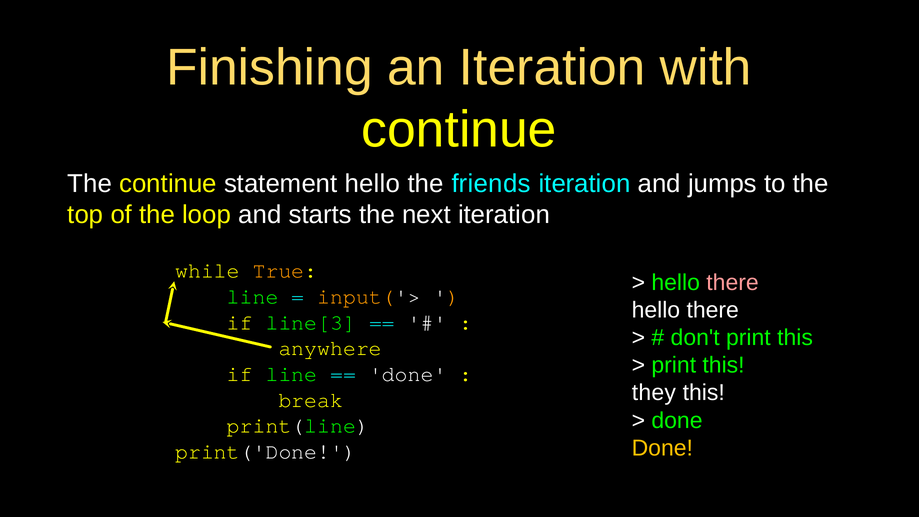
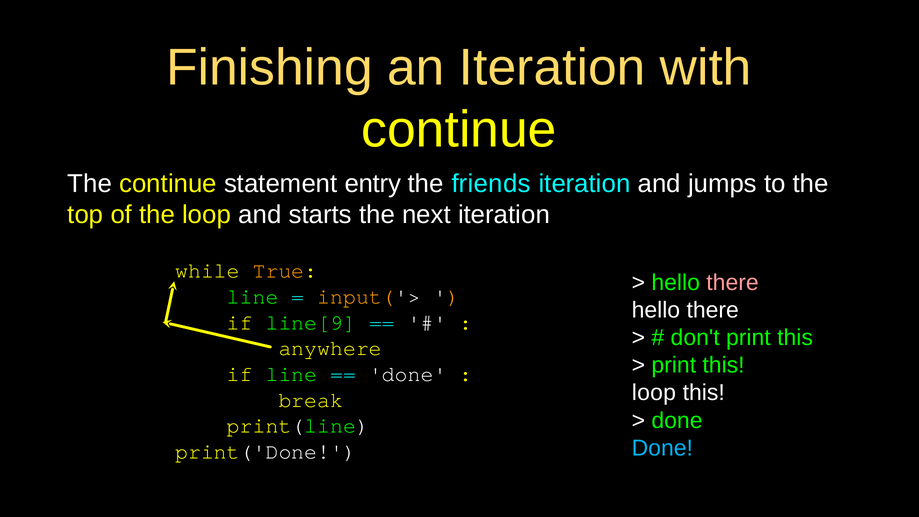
statement hello: hello -> entry
line[3: line[3 -> line[9
they at (654, 393): they -> loop
Done at (662, 448) colour: yellow -> light blue
